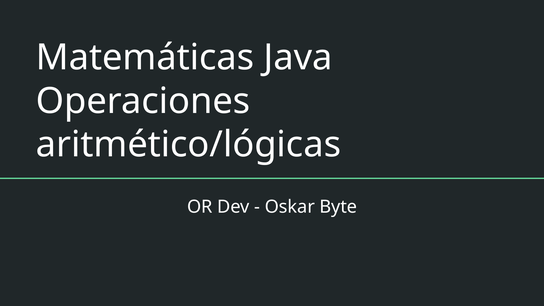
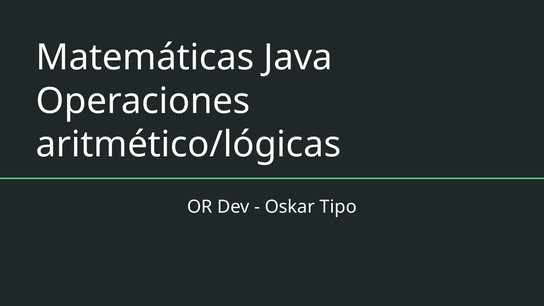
Byte: Byte -> Tipo
